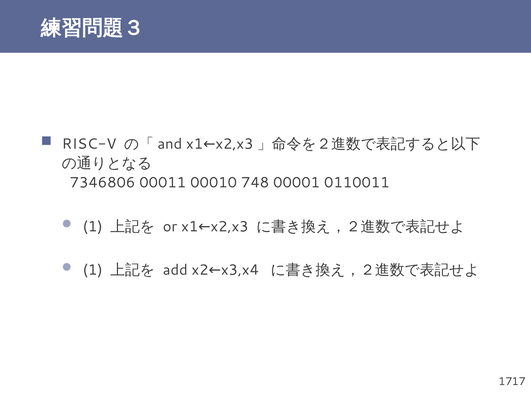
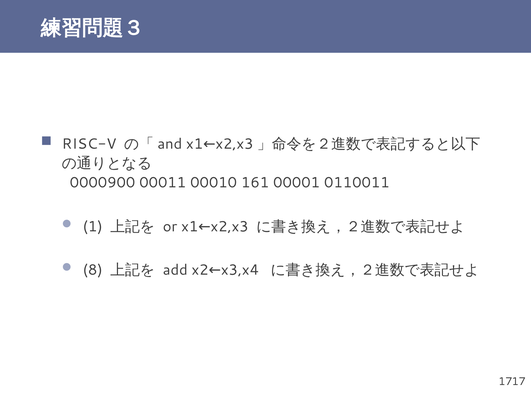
7346806: 7346806 -> 0000900
748: 748 -> 161
1 at (93, 270): 1 -> 8
